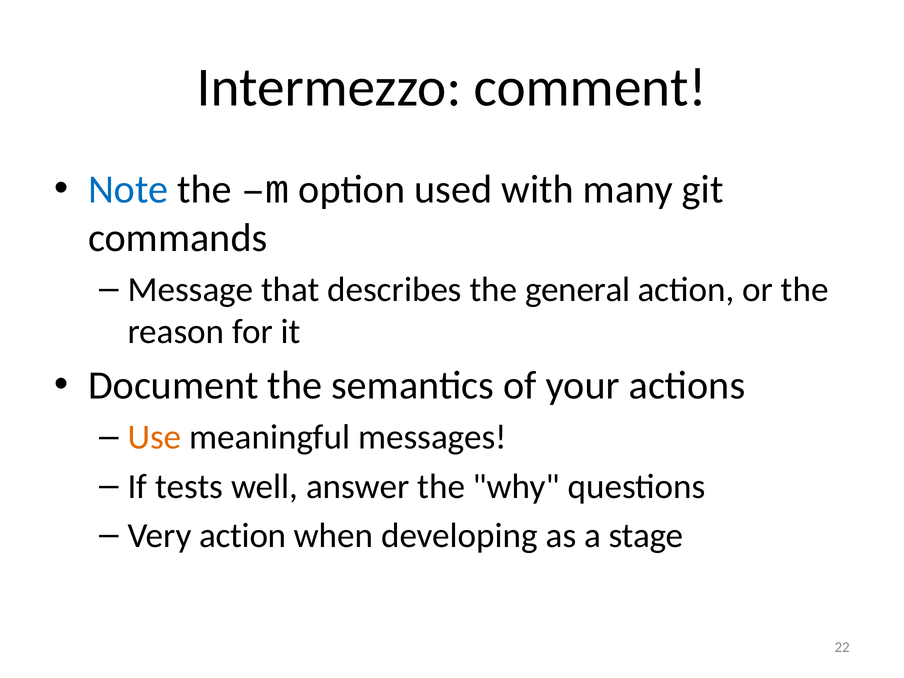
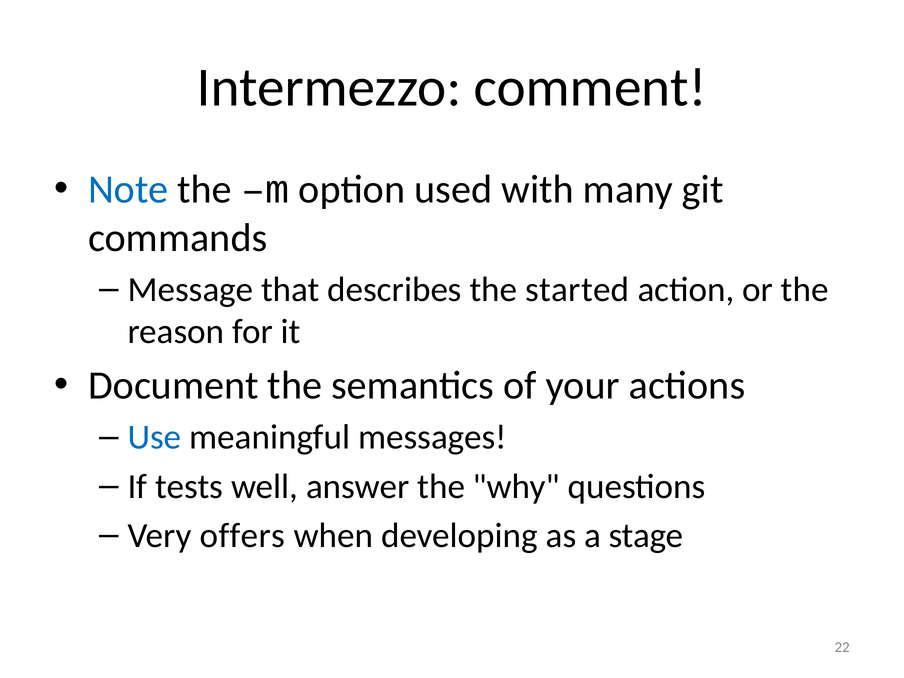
general: general -> started
Use colour: orange -> blue
Very action: action -> offers
